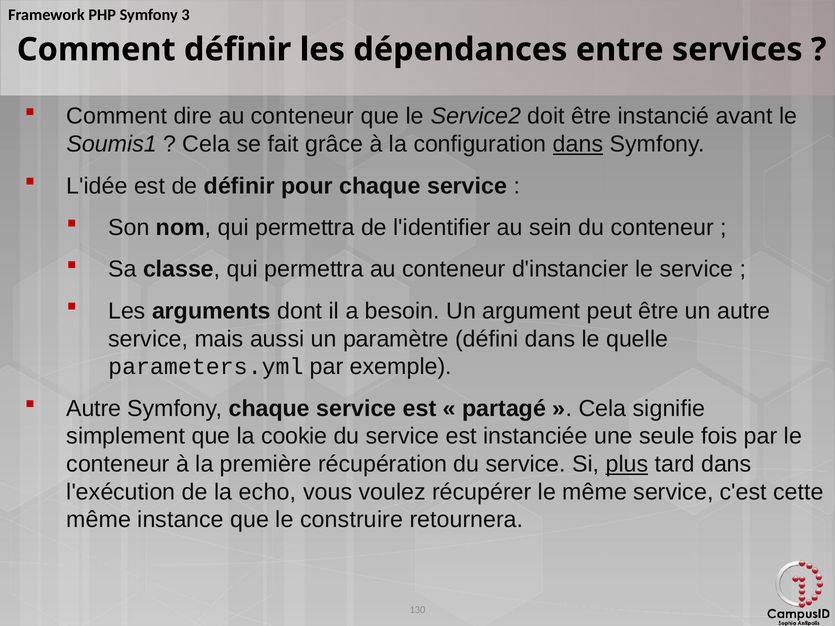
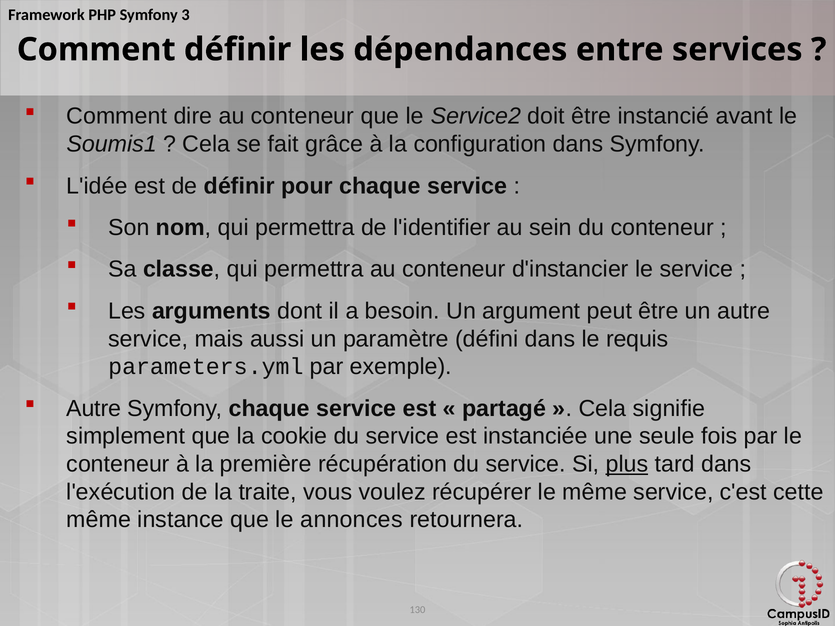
dans at (578, 144) underline: present -> none
quelle: quelle -> requis
echo: echo -> traite
construire: construire -> annonces
